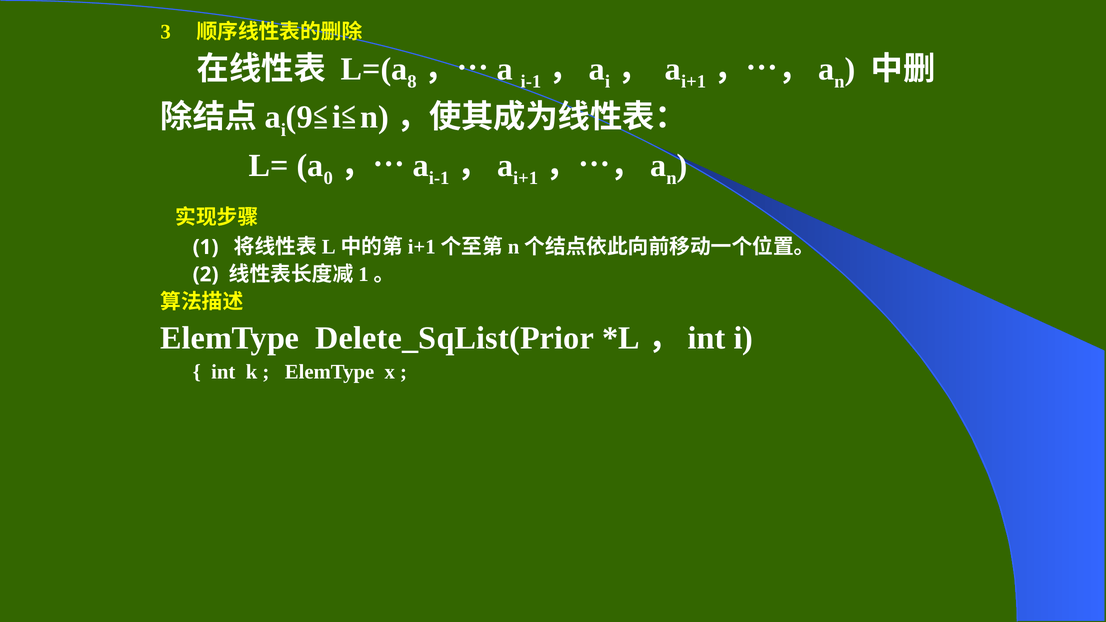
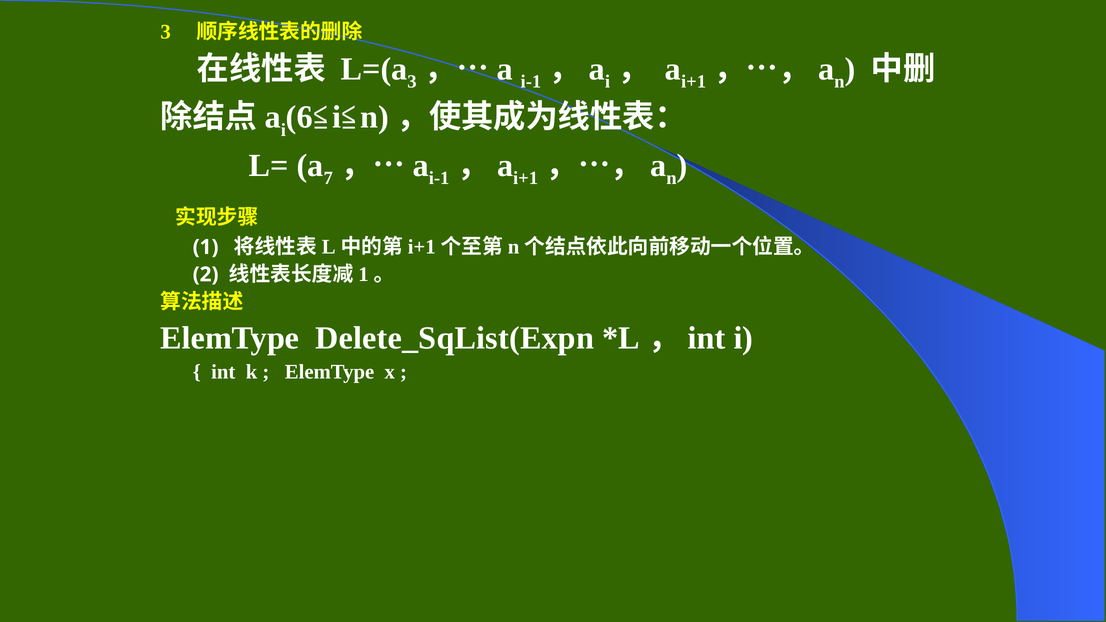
8 at (412, 81): 8 -> 3
9: 9 -> 6
0: 0 -> 7
Delete_SqList(Prior: Delete_SqList(Prior -> Delete_SqList(Expn
